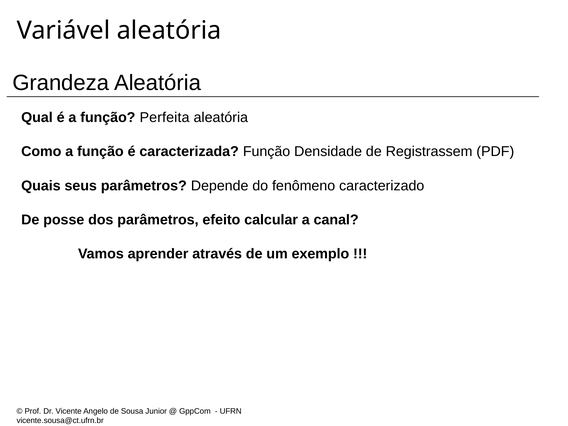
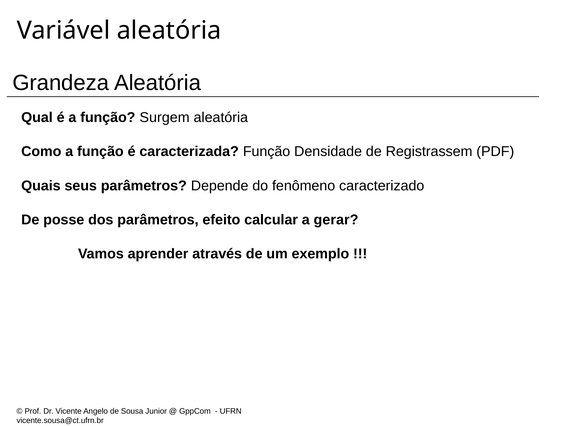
Perfeita: Perfeita -> Surgem
canal: canal -> gerar
